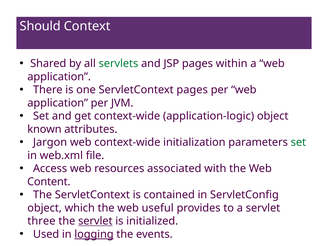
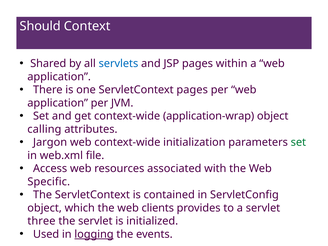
servlets colour: green -> blue
application-logic: application-logic -> application-wrap
known: known -> calling
Content: Content -> Specific
useful: useful -> clients
servlet at (95, 221) underline: present -> none
